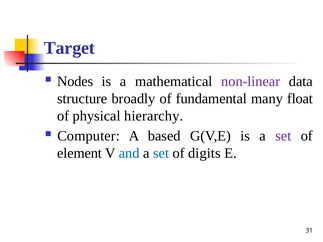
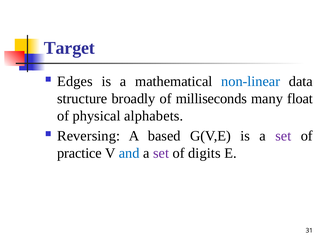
Nodes: Nodes -> Edges
non-linear colour: purple -> blue
fundamental: fundamental -> milliseconds
hierarchy: hierarchy -> alphabets
Computer: Computer -> Reversing
element: element -> practice
set at (161, 153) colour: blue -> purple
